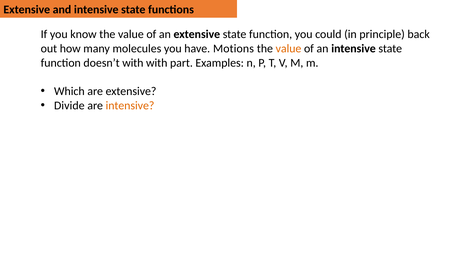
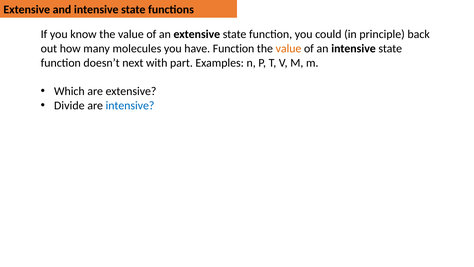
have Motions: Motions -> Function
doesn’t with: with -> next
intensive at (130, 105) colour: orange -> blue
